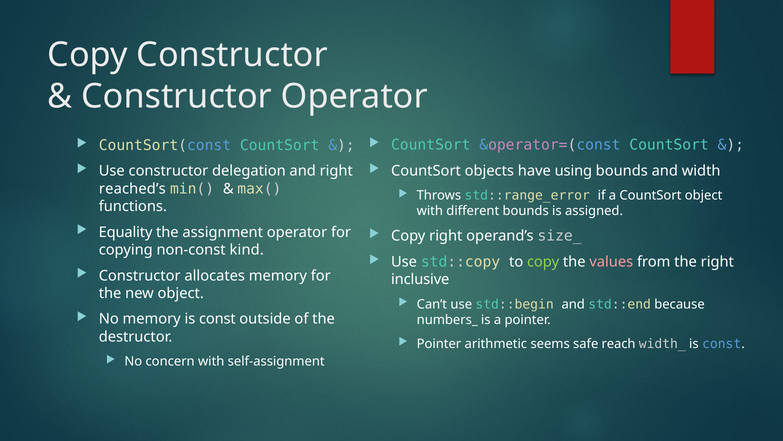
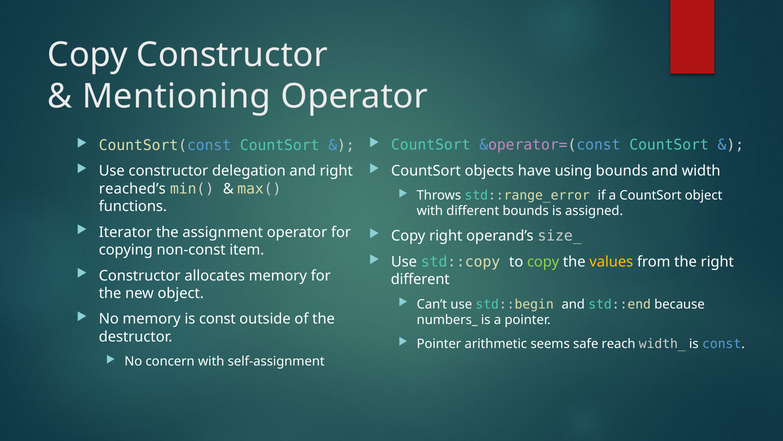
Constructor at (177, 96): Constructor -> Mentioning
Equality: Equality -> Iterator
kind: kind -> item
values colour: pink -> yellow
inclusive at (420, 279): inclusive -> different
